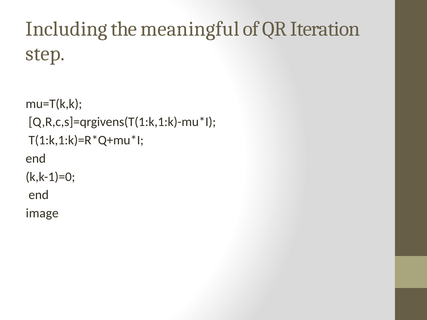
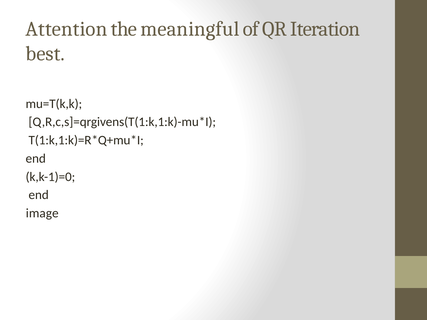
Including: Including -> Attention
step: step -> best
